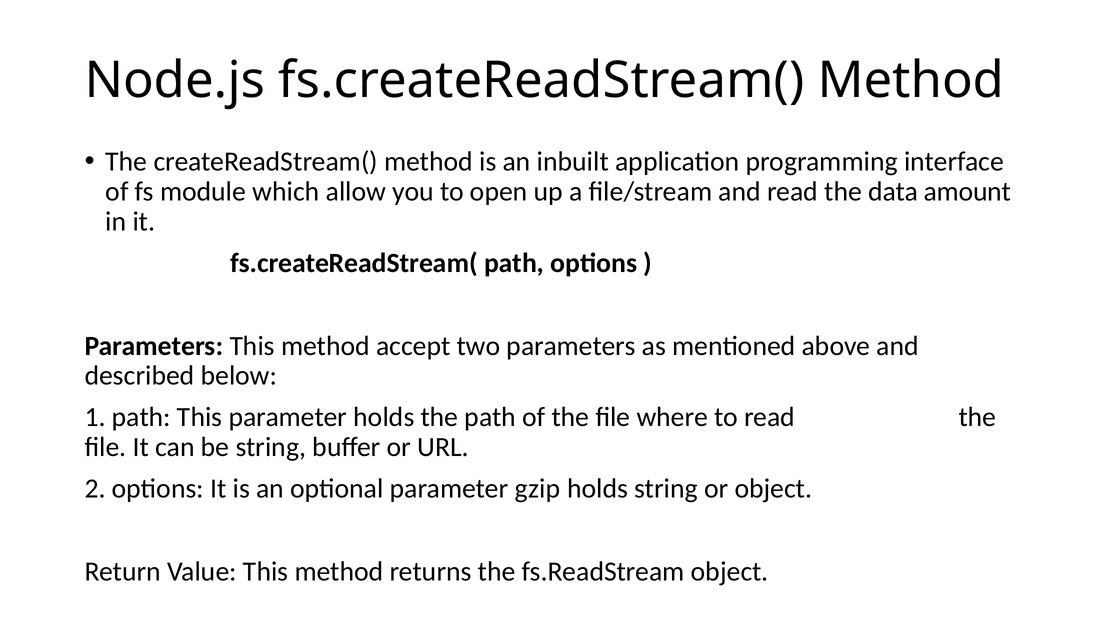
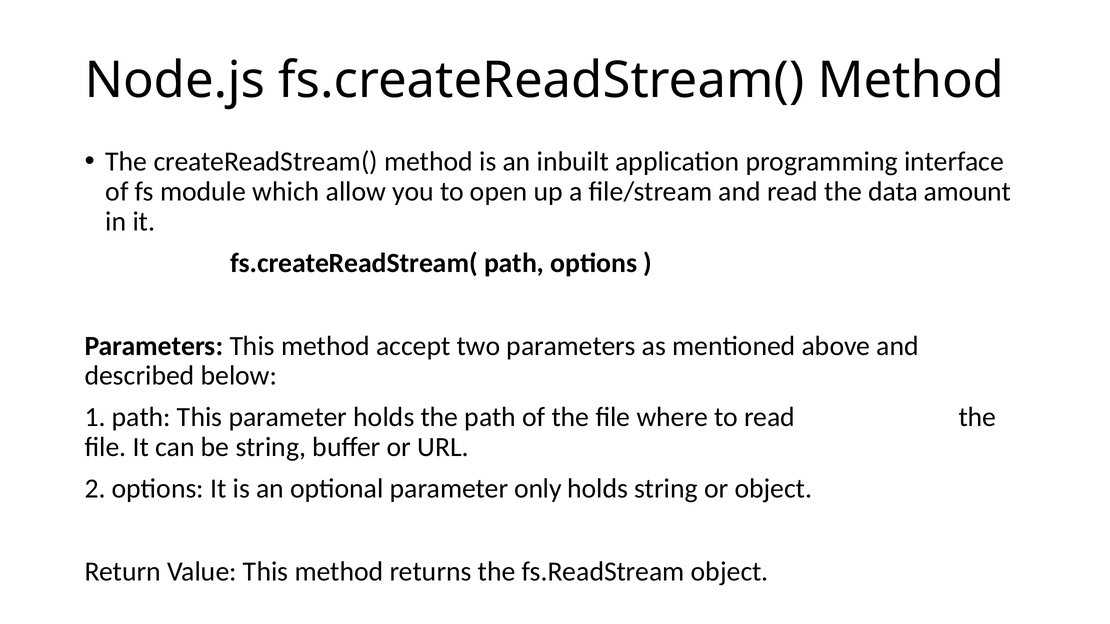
gzip: gzip -> only
